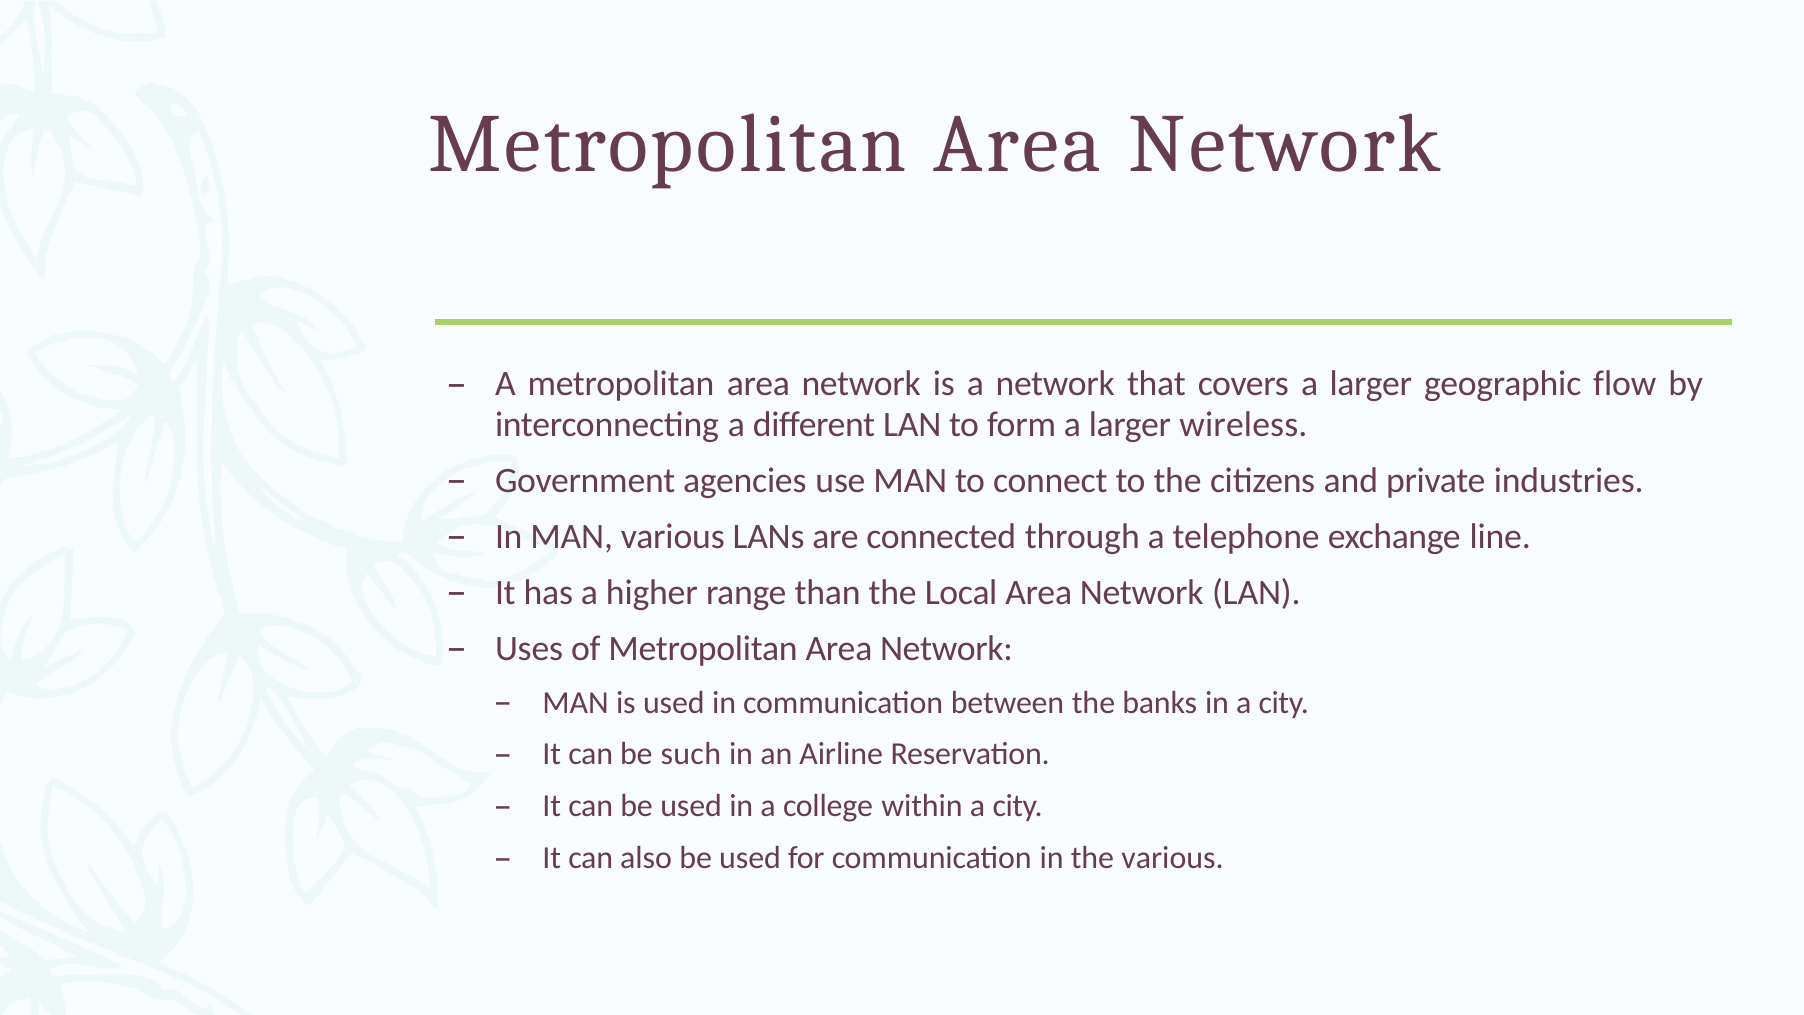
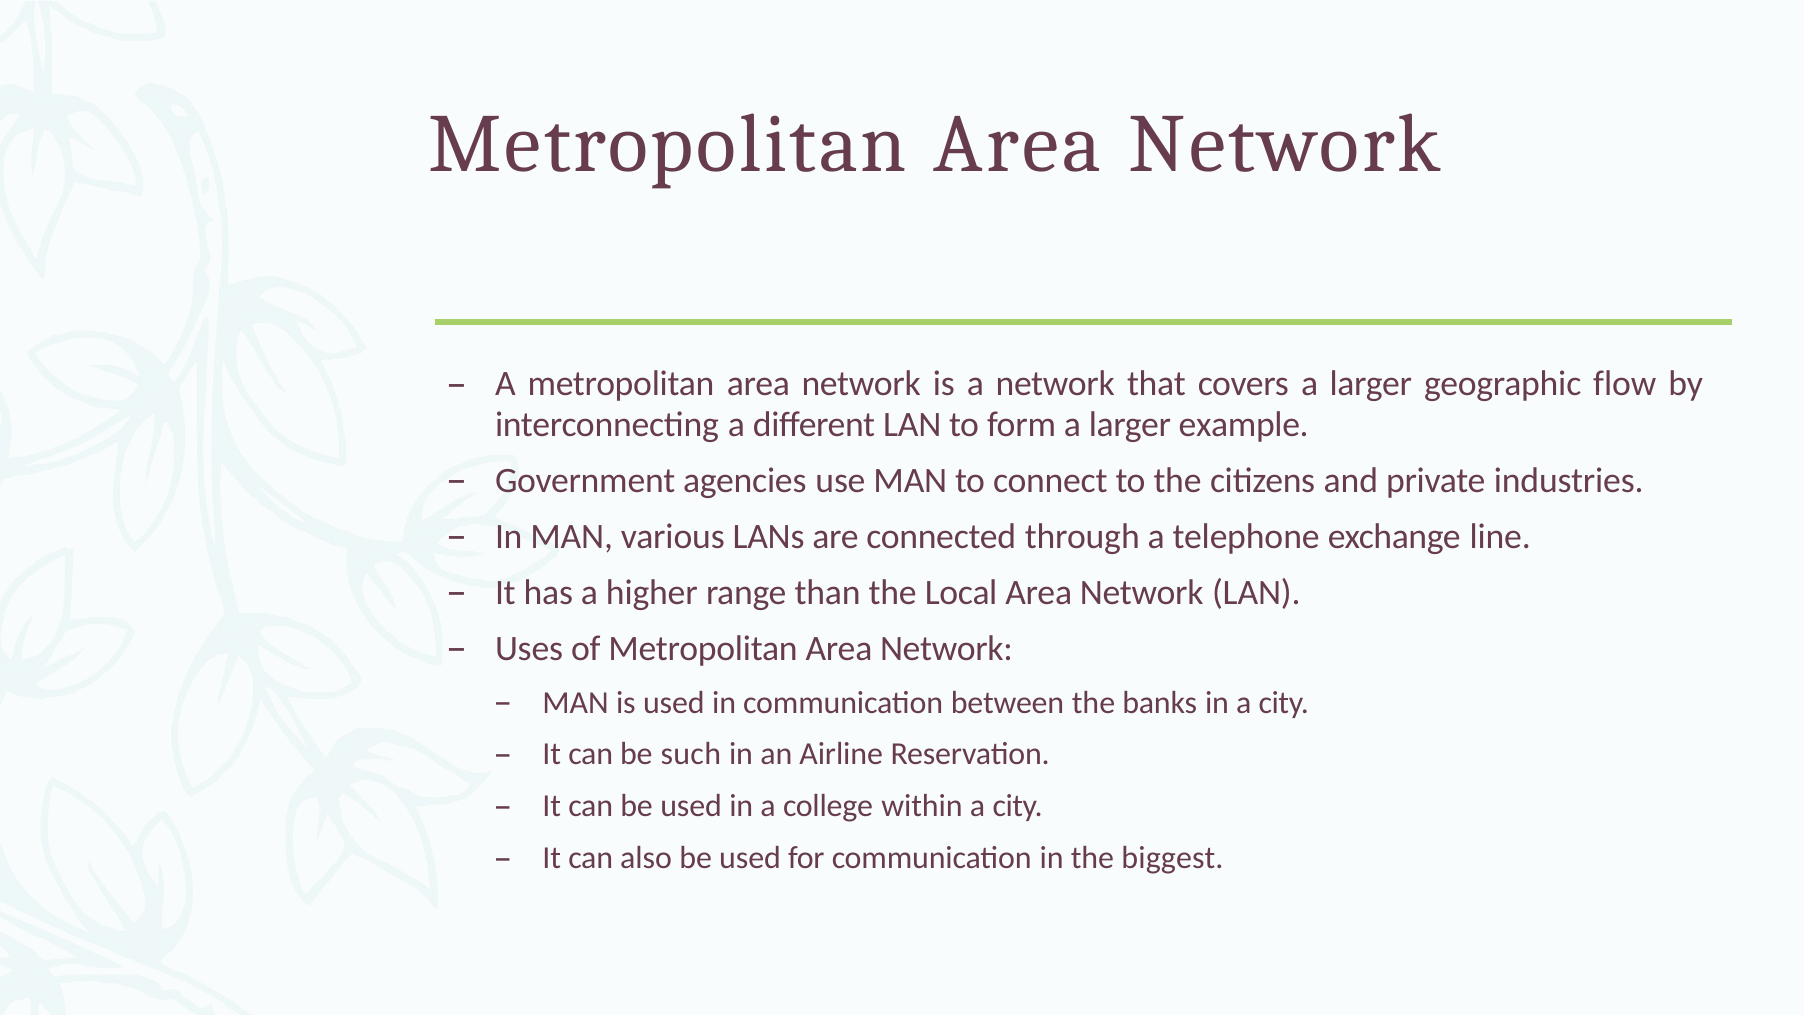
wireless: wireless -> example
the various: various -> biggest
